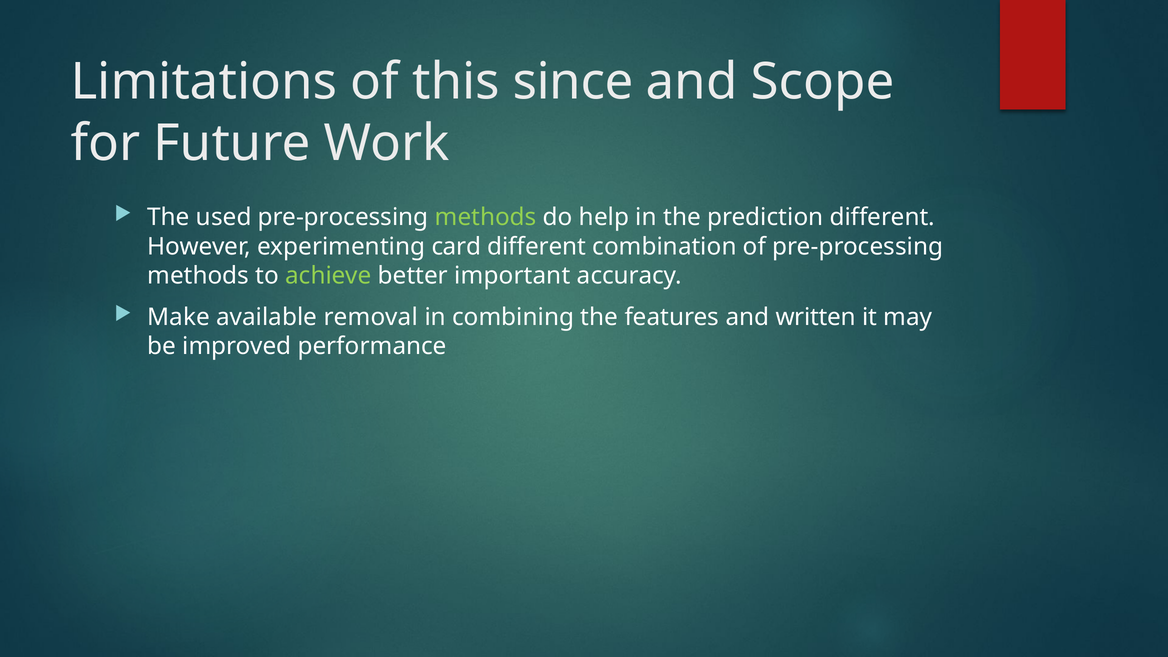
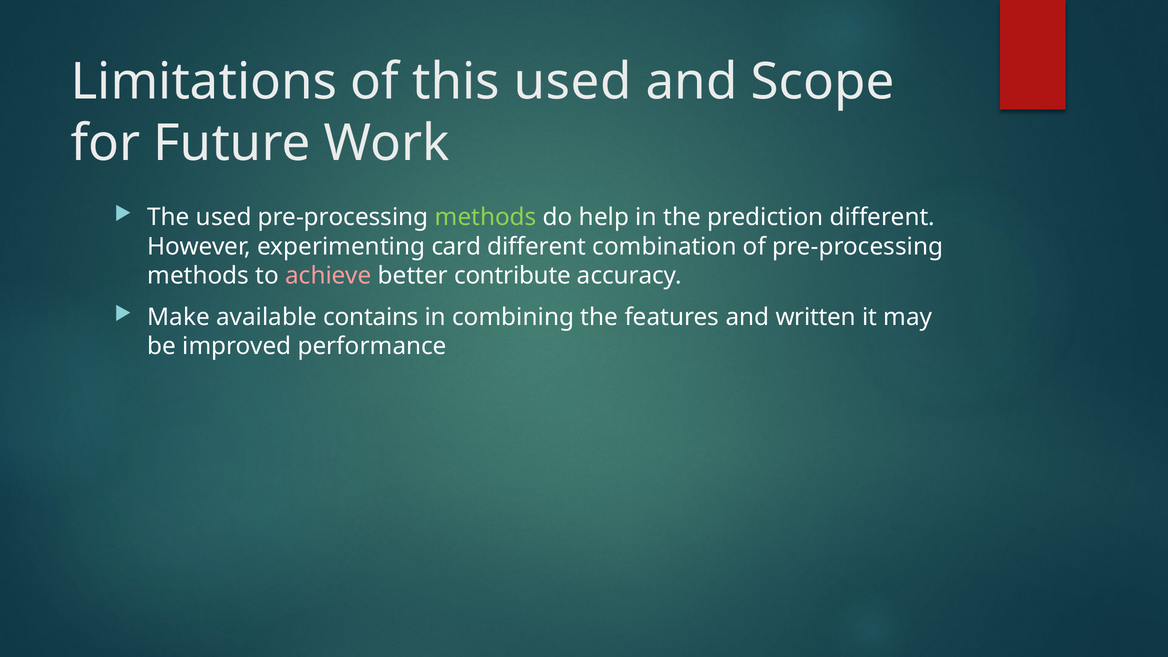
this since: since -> used
achieve colour: light green -> pink
important: important -> contribute
removal: removal -> contains
